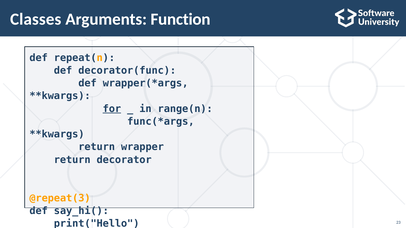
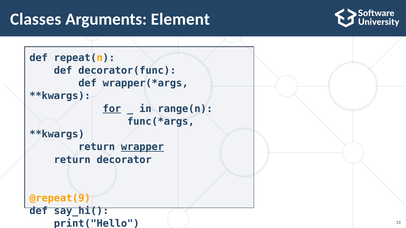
Function: Function -> Element
wrapper underline: none -> present
@repeat(3: @repeat(3 -> @repeat(9
